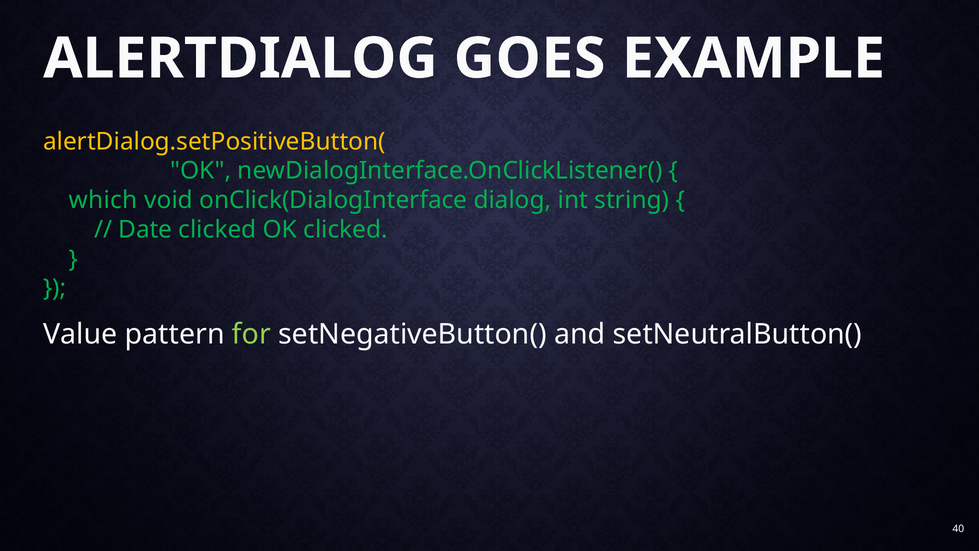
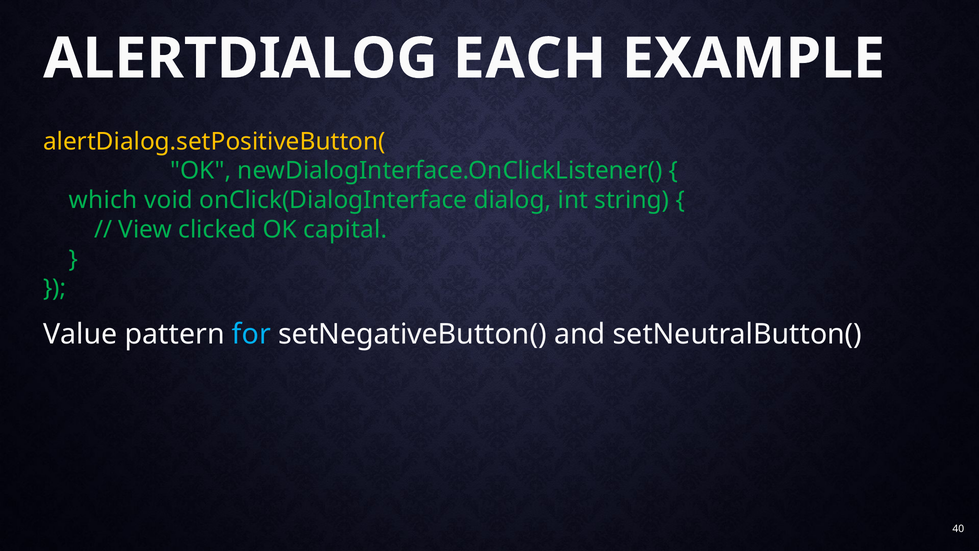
GOES: GOES -> EACH
Date: Date -> View
OK clicked: clicked -> capital
for colour: light green -> light blue
